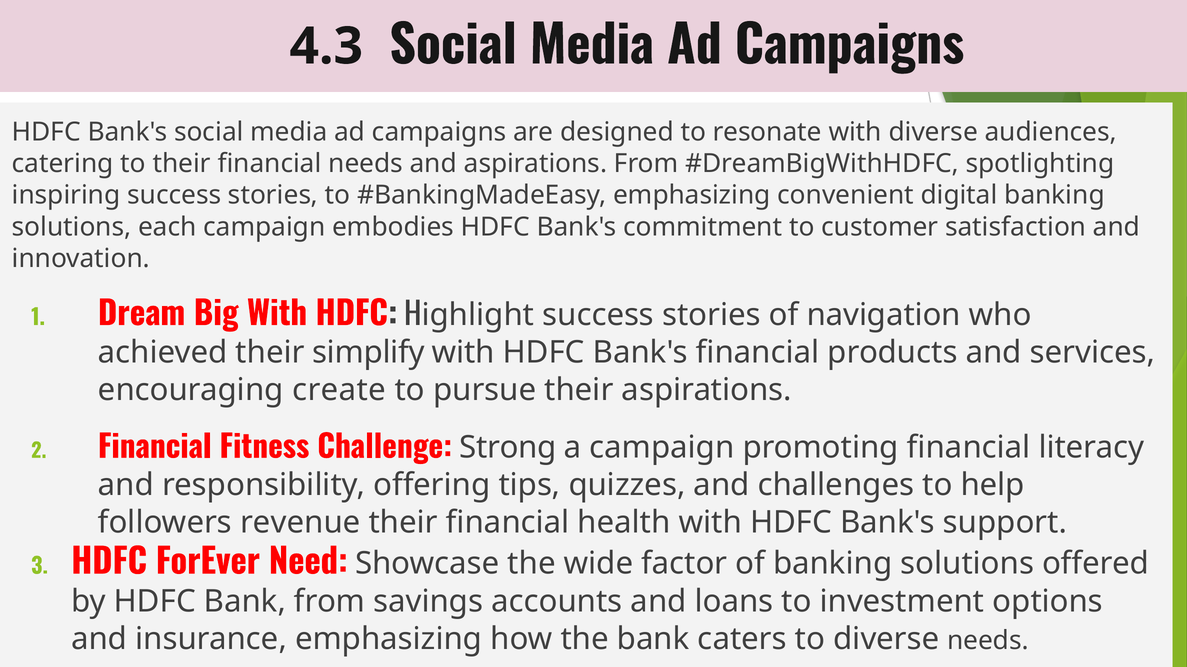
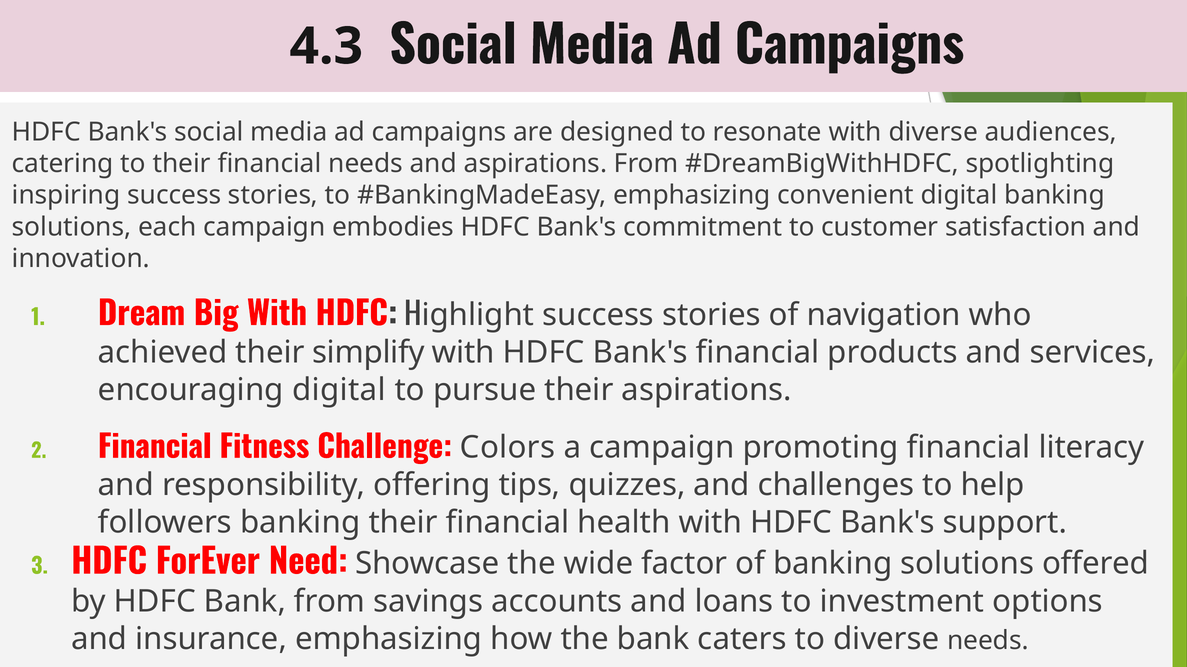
encouraging create: create -> digital
Strong: Strong -> Colors
followers revenue: revenue -> banking
